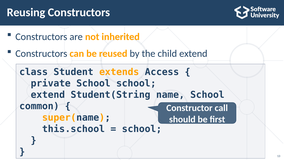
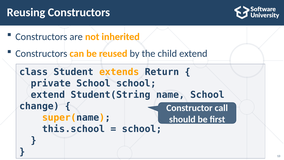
Access: Access -> Return
common: common -> change
